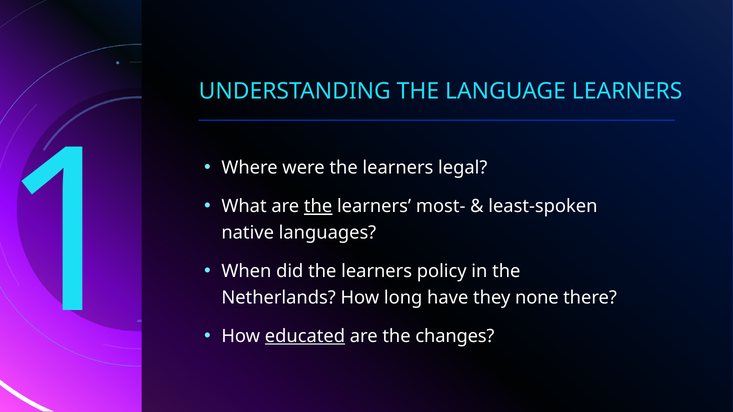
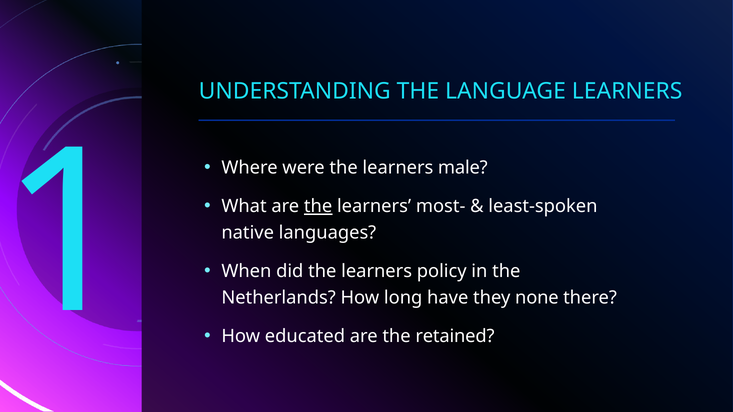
legal: legal -> male
educated underline: present -> none
changes: changes -> retained
